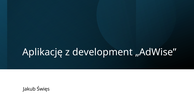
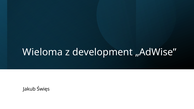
Aplikację: Aplikację -> Wieloma
